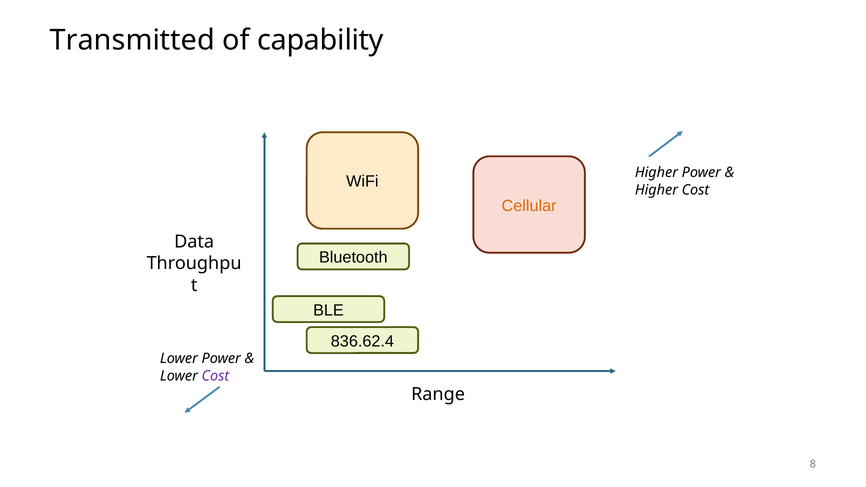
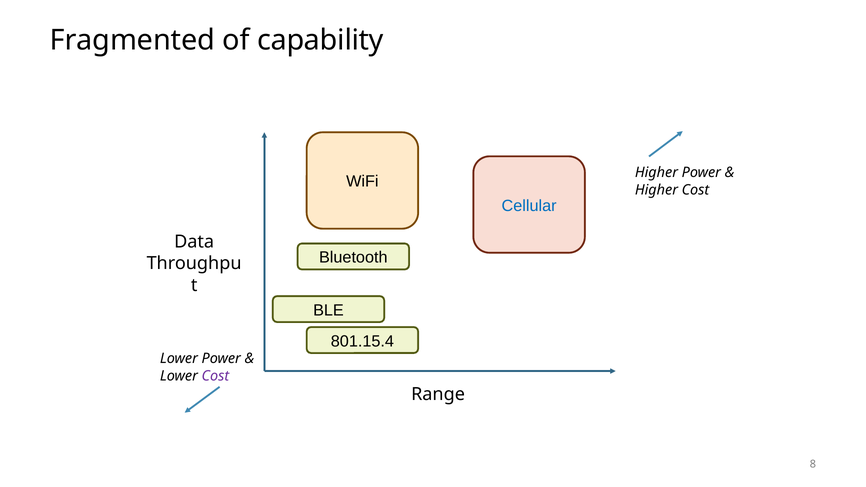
Transmitted: Transmitted -> Fragmented
Cellular colour: orange -> blue
836.62.4: 836.62.4 -> 801.15.4
